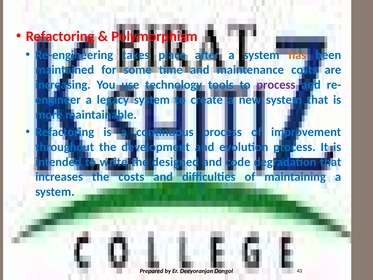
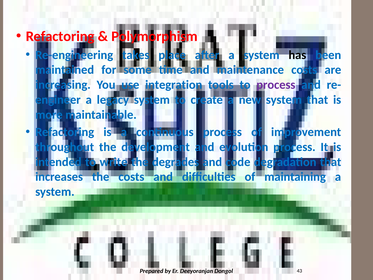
has colour: orange -> black
technology: technology -> integration
designed: designed -> degrades
